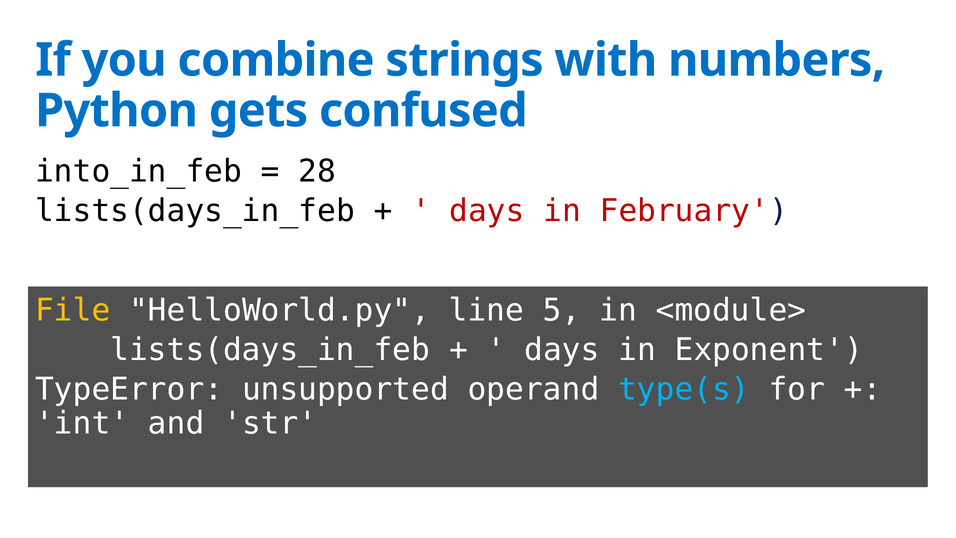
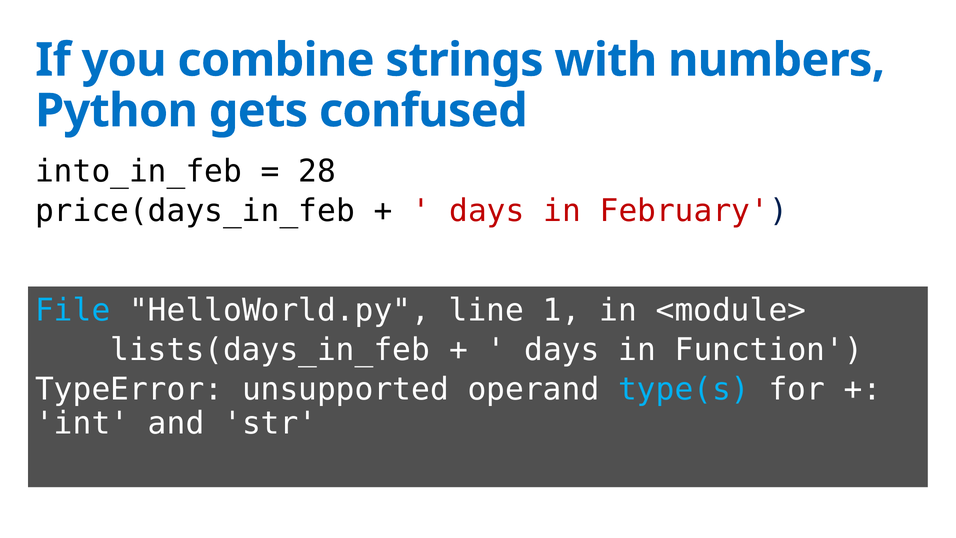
lists(days_in_feb at (195, 211): lists(days_in_feb -> price(days_in_feb
File colour: yellow -> light blue
5: 5 -> 1
Exponent: Exponent -> Function
